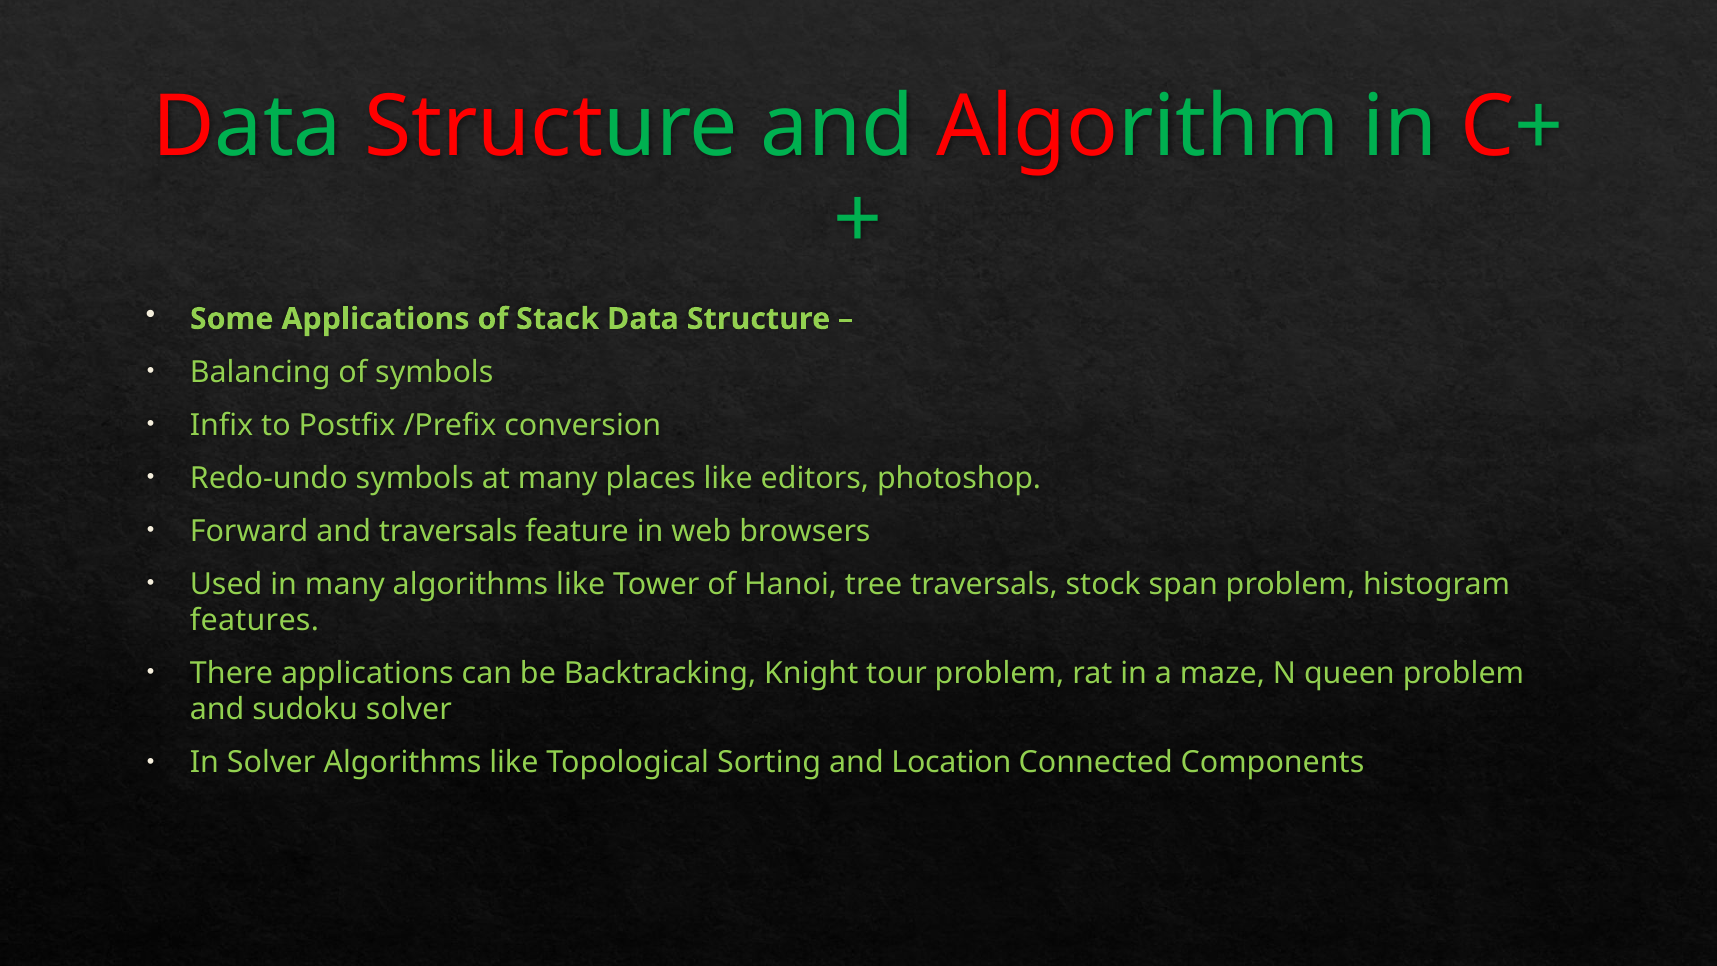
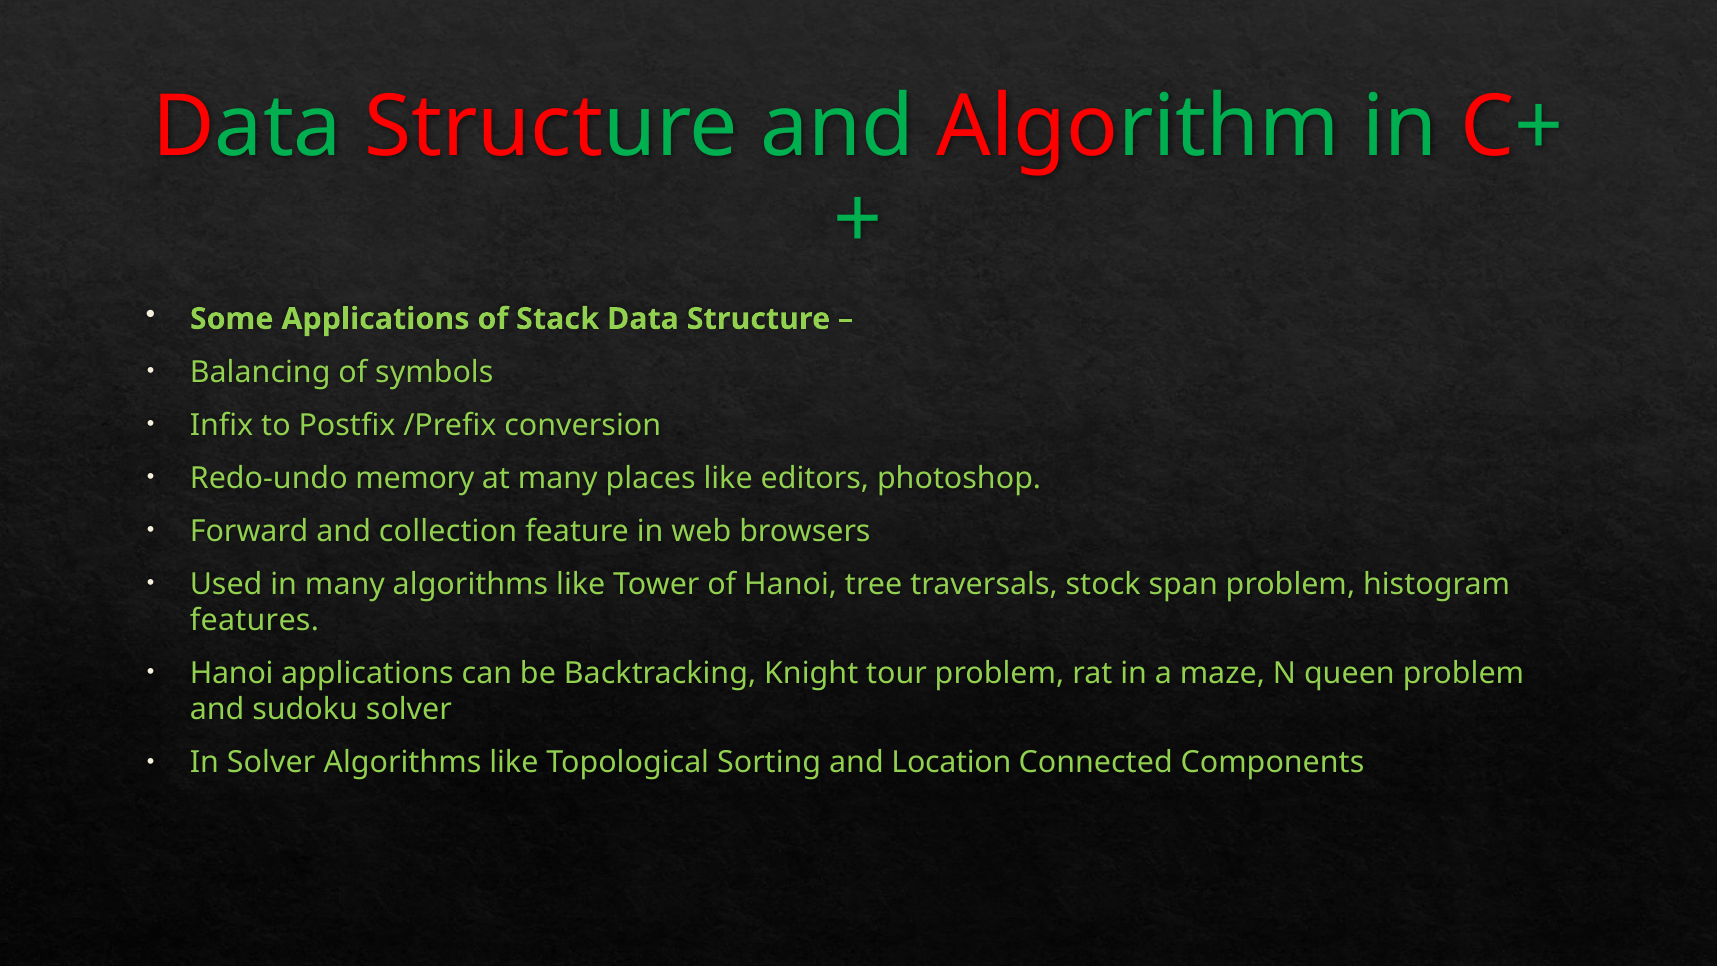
Redo-undo symbols: symbols -> memory
and traversals: traversals -> collection
There at (231, 673): There -> Hanoi
